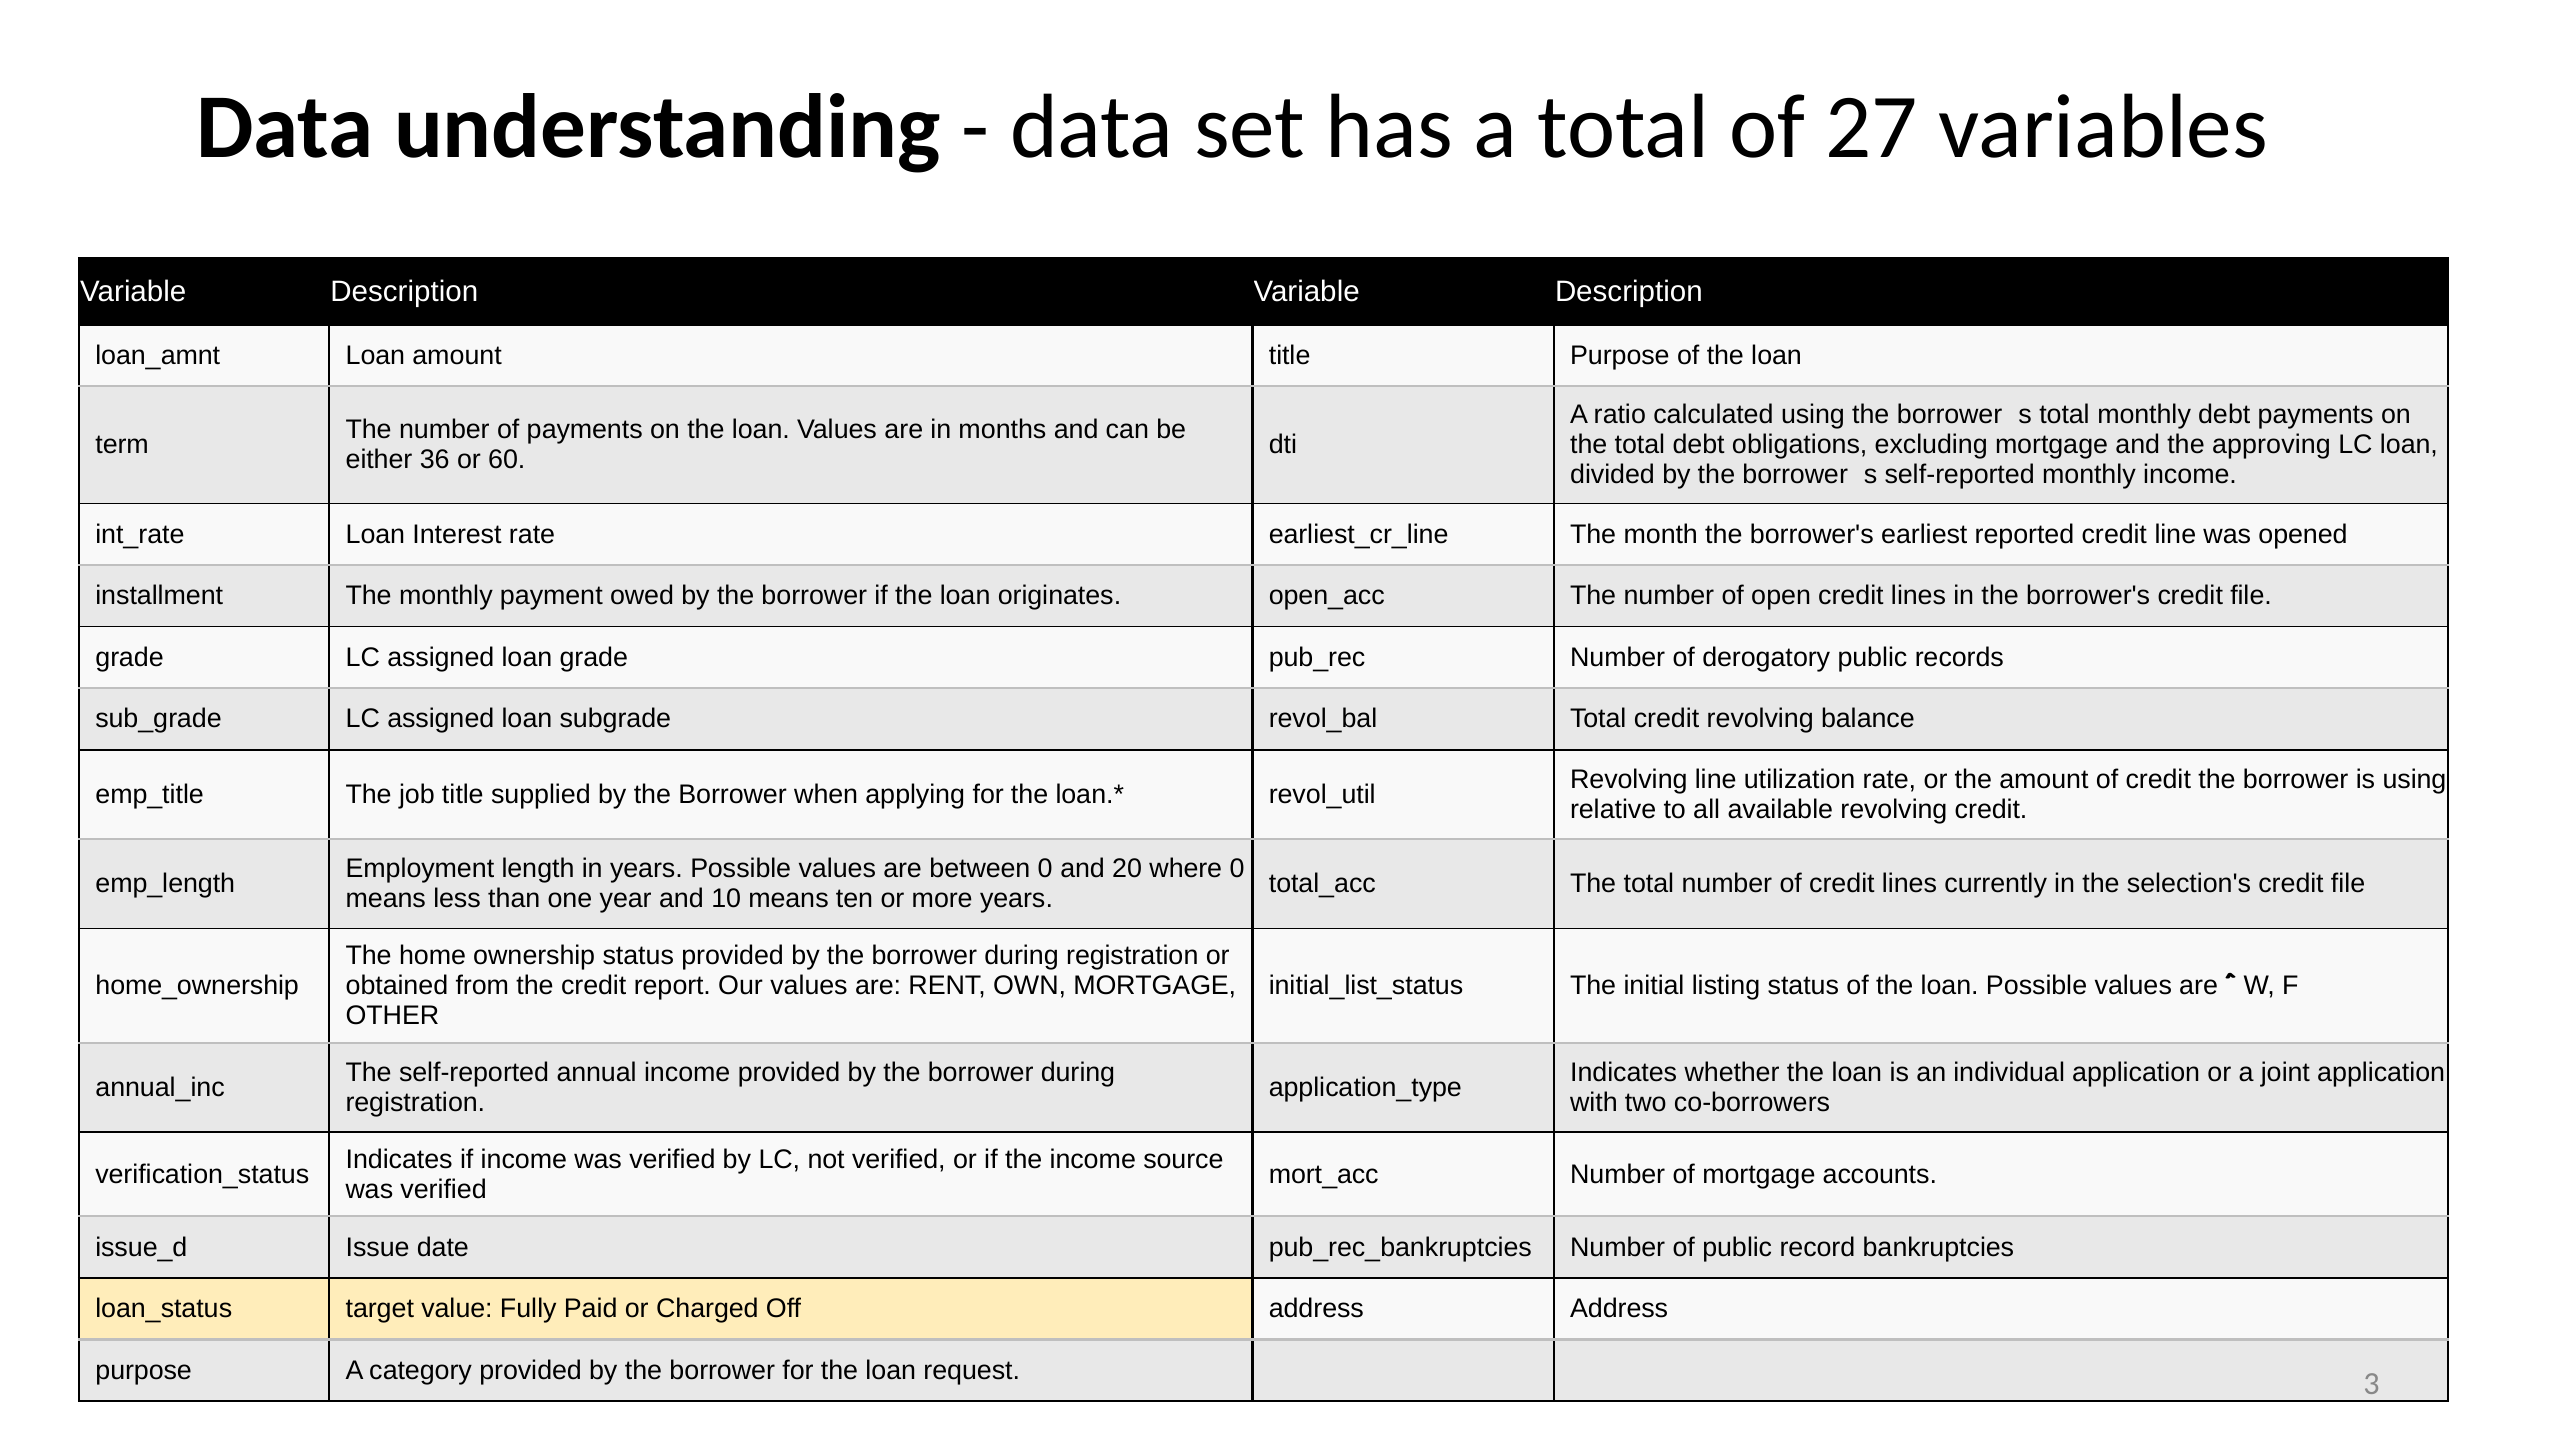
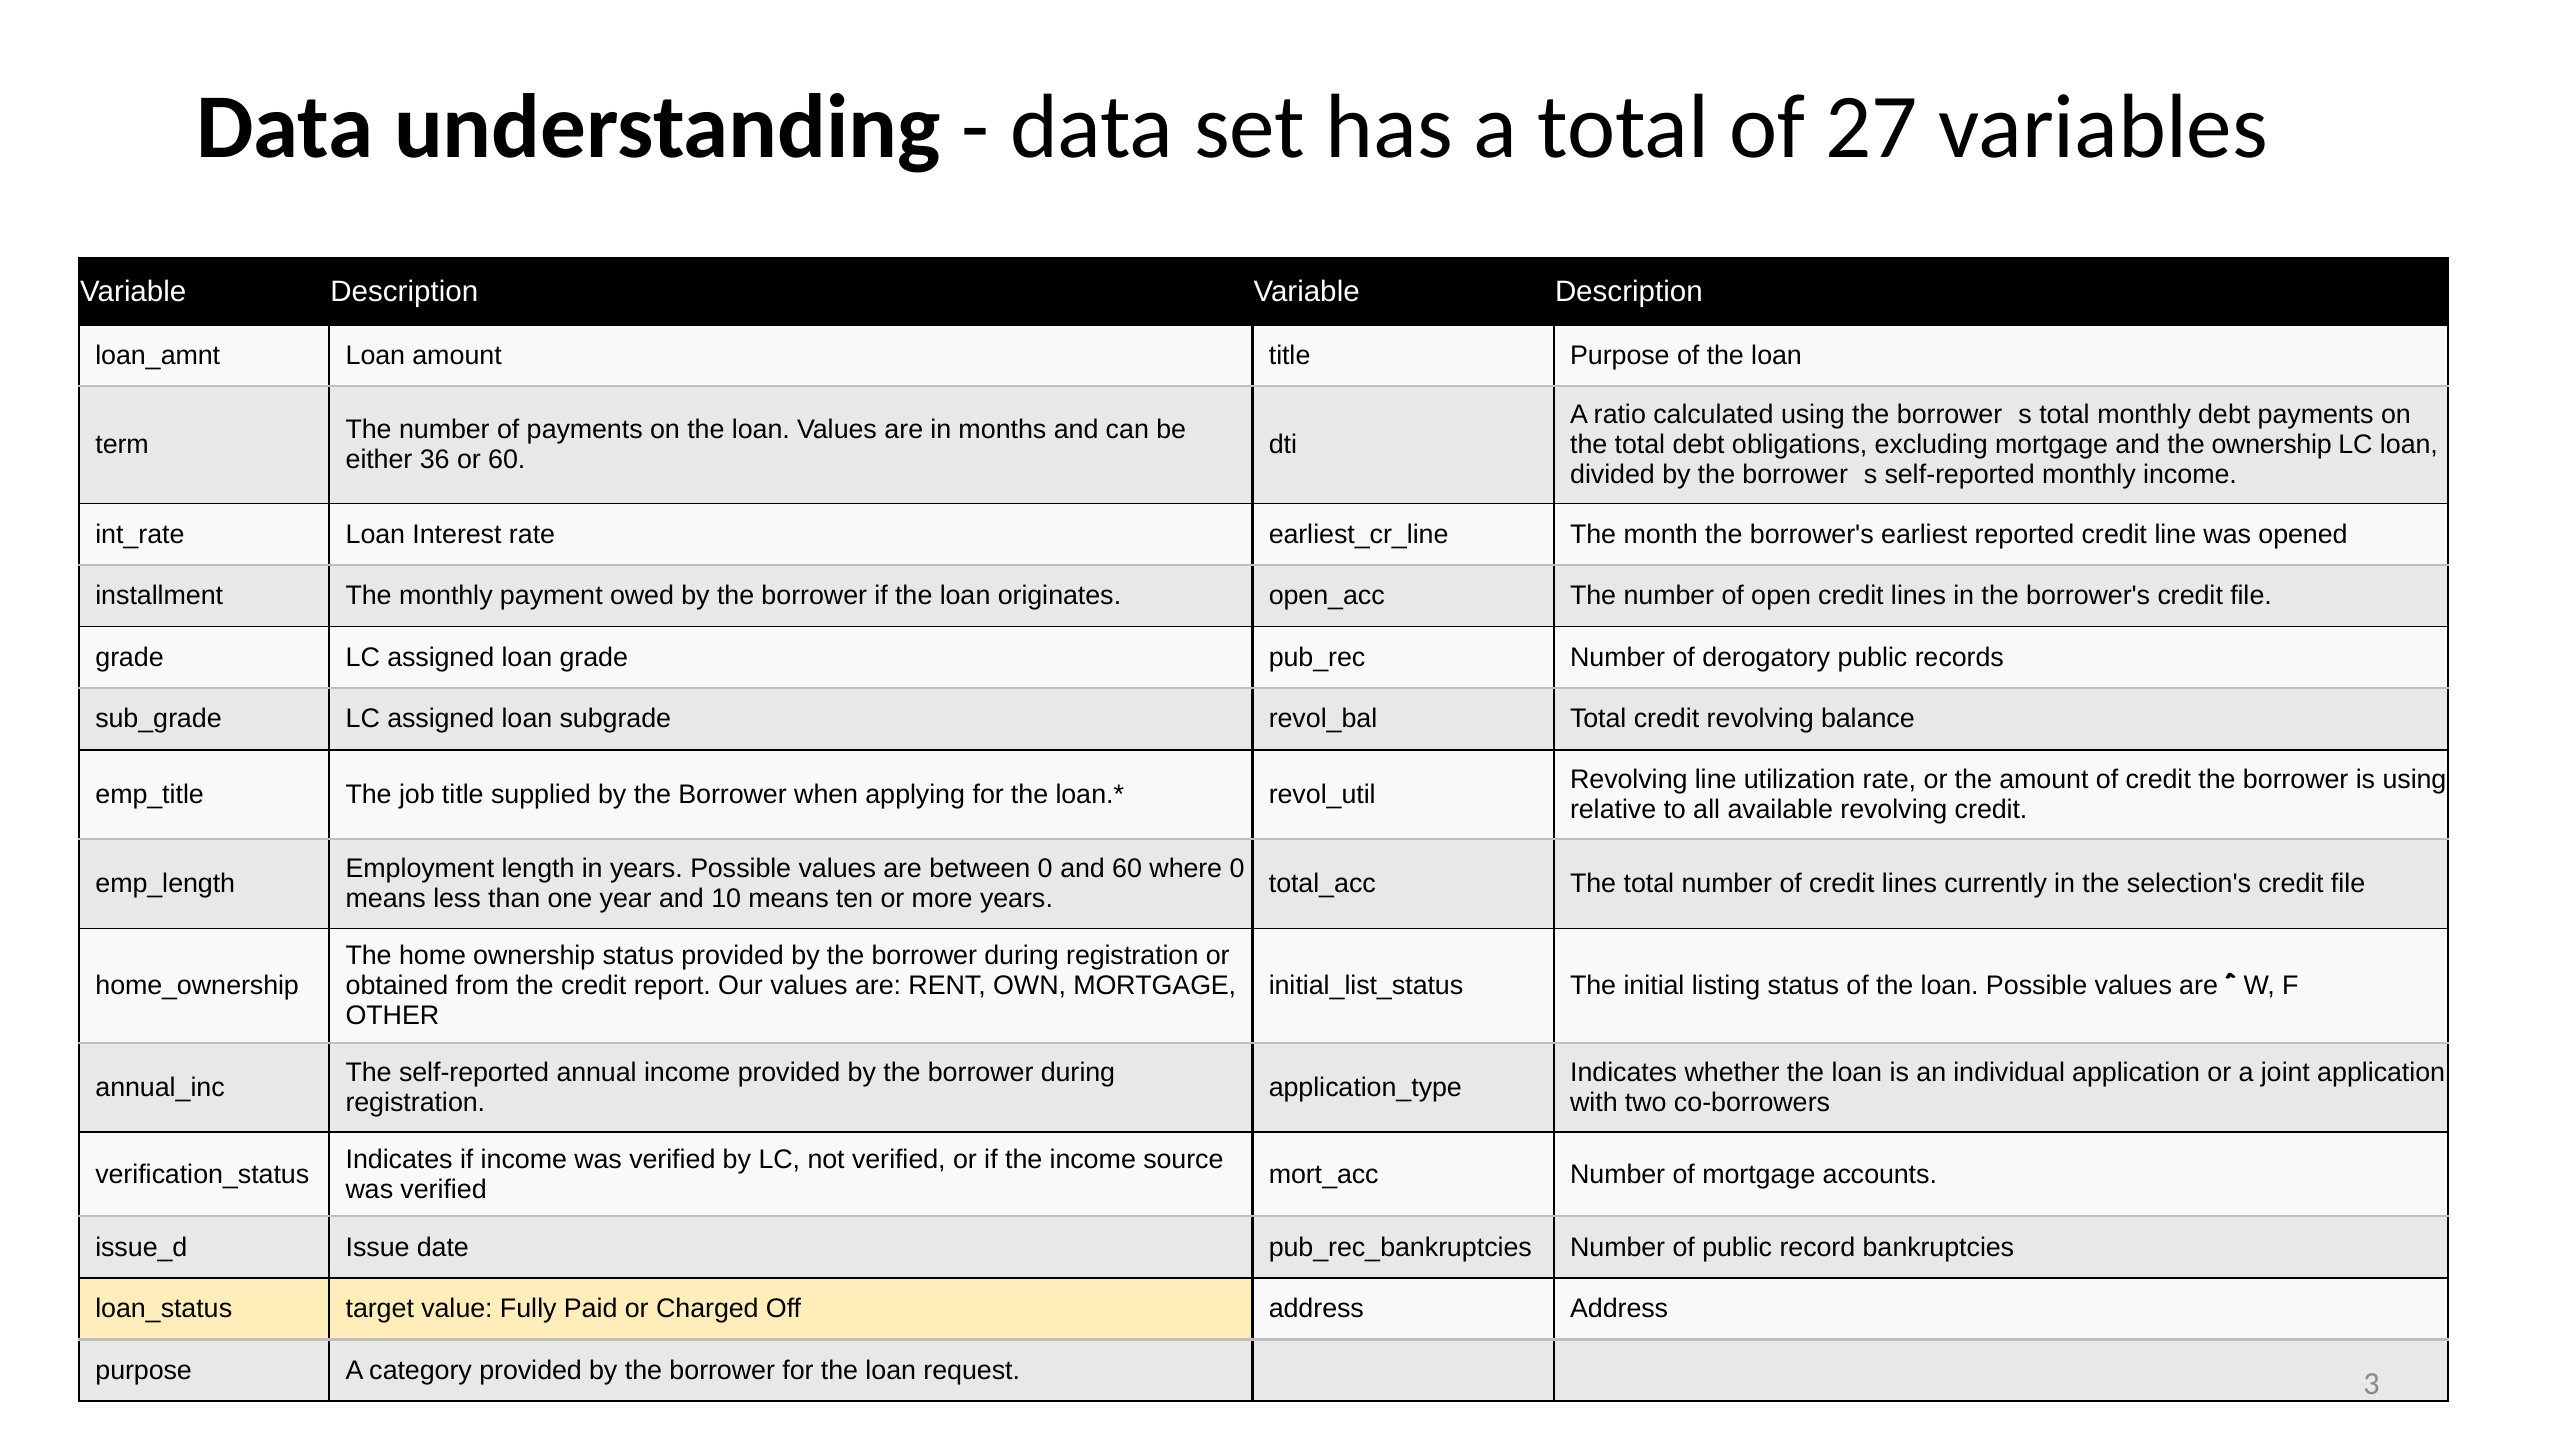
the approving: approving -> ownership
and 20: 20 -> 60
